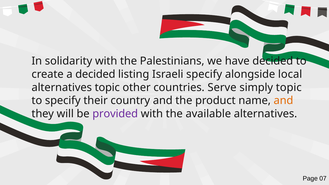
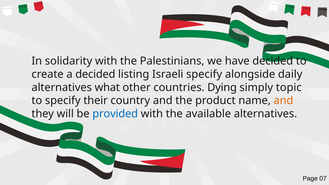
local: local -> daily
alternatives topic: topic -> what
Serve: Serve -> Dying
provided colour: purple -> blue
